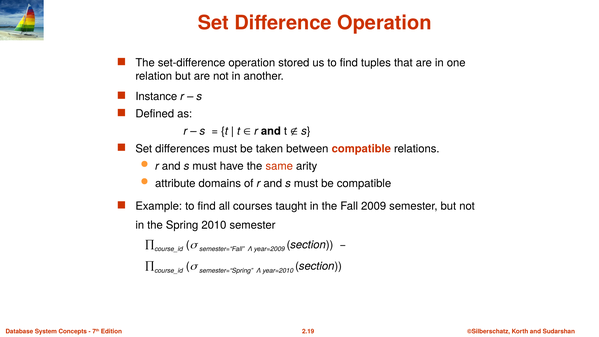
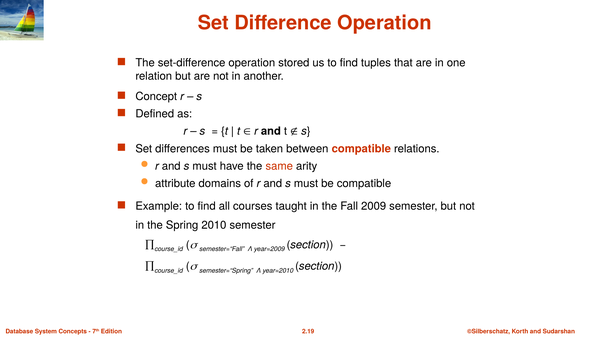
Instance: Instance -> Concept
